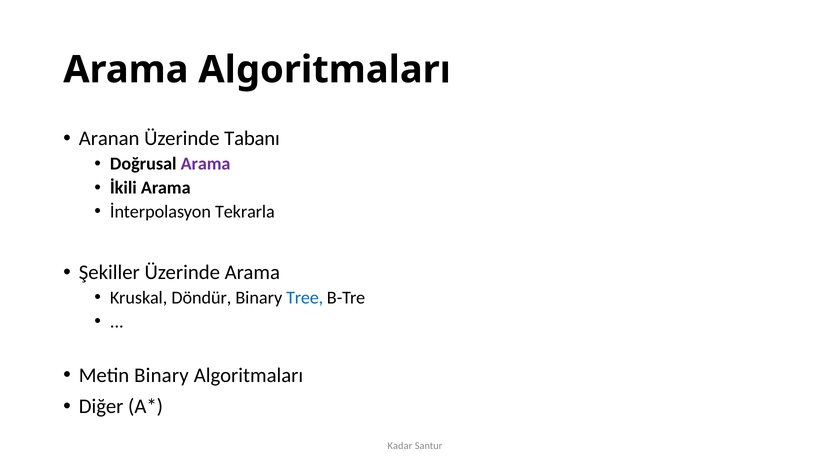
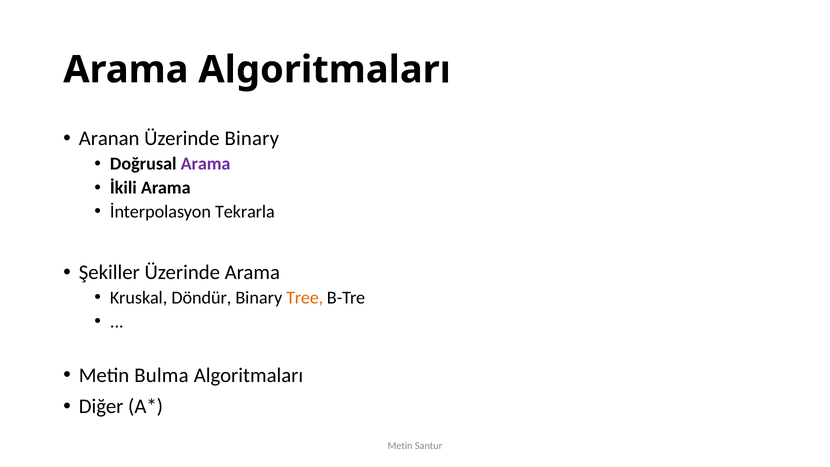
Üzerinde Tabanı: Tabanı -> Binary
Tree colour: blue -> orange
Metin Binary: Binary -> Bulma
Kadar at (400, 446): Kadar -> Metin
